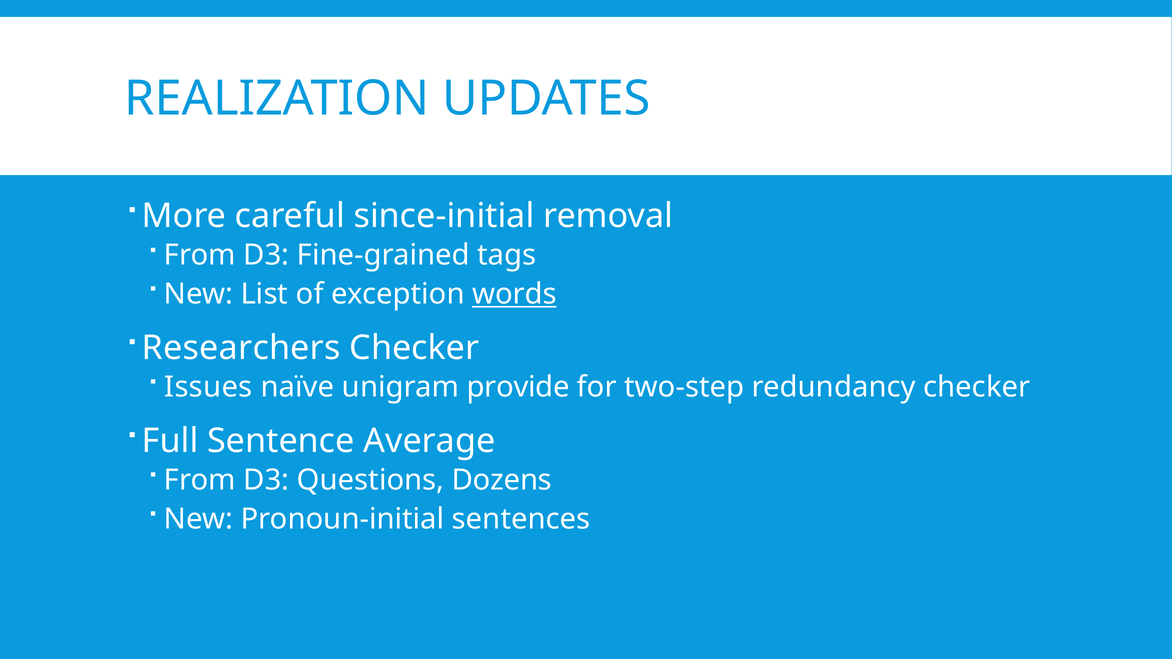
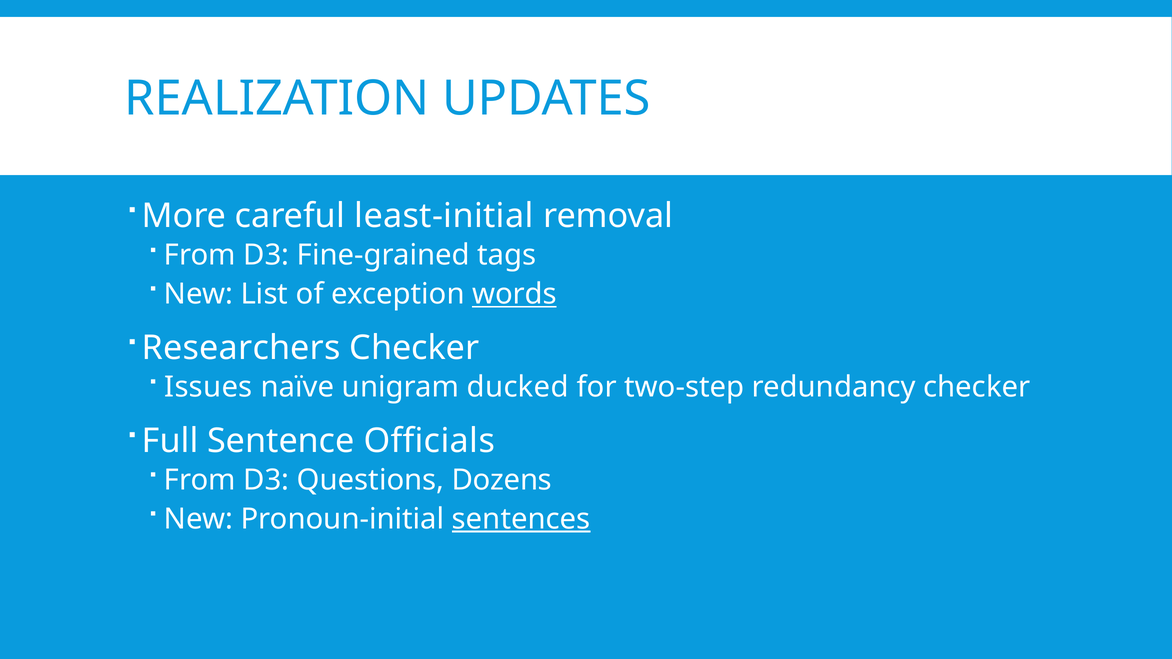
since-initial: since-initial -> least-initial
provide: provide -> ducked
Average: Average -> Officials
sentences underline: none -> present
